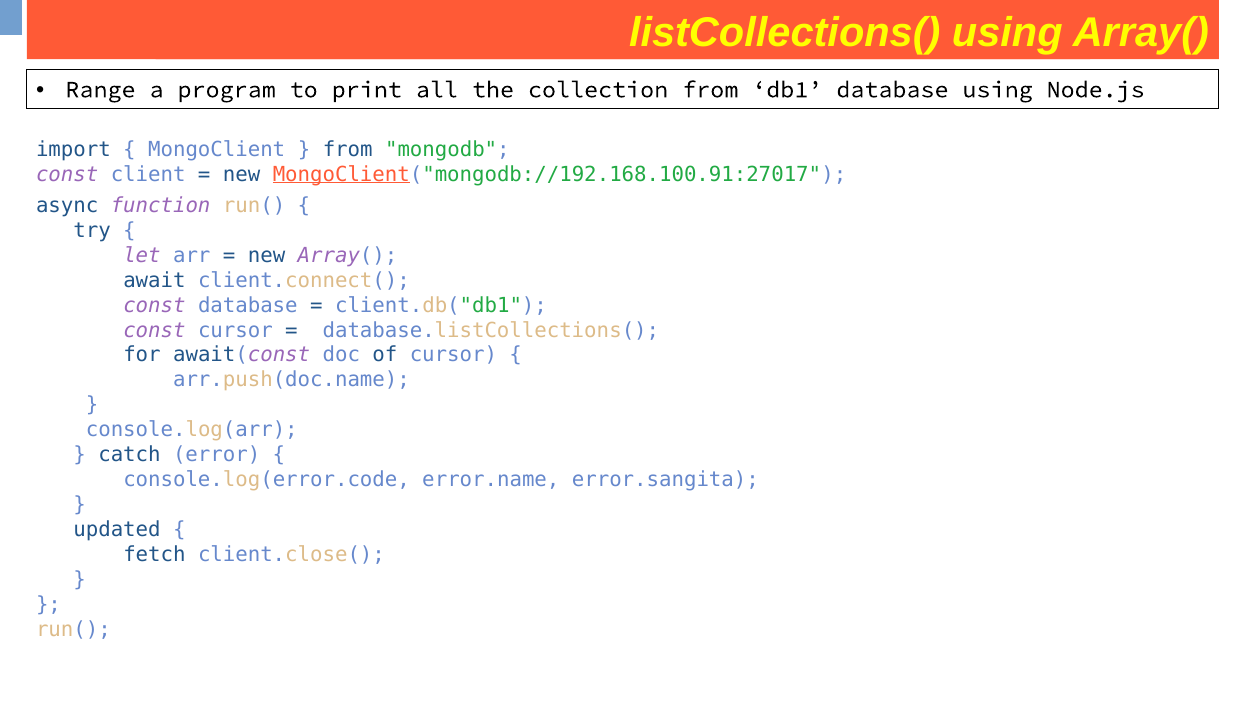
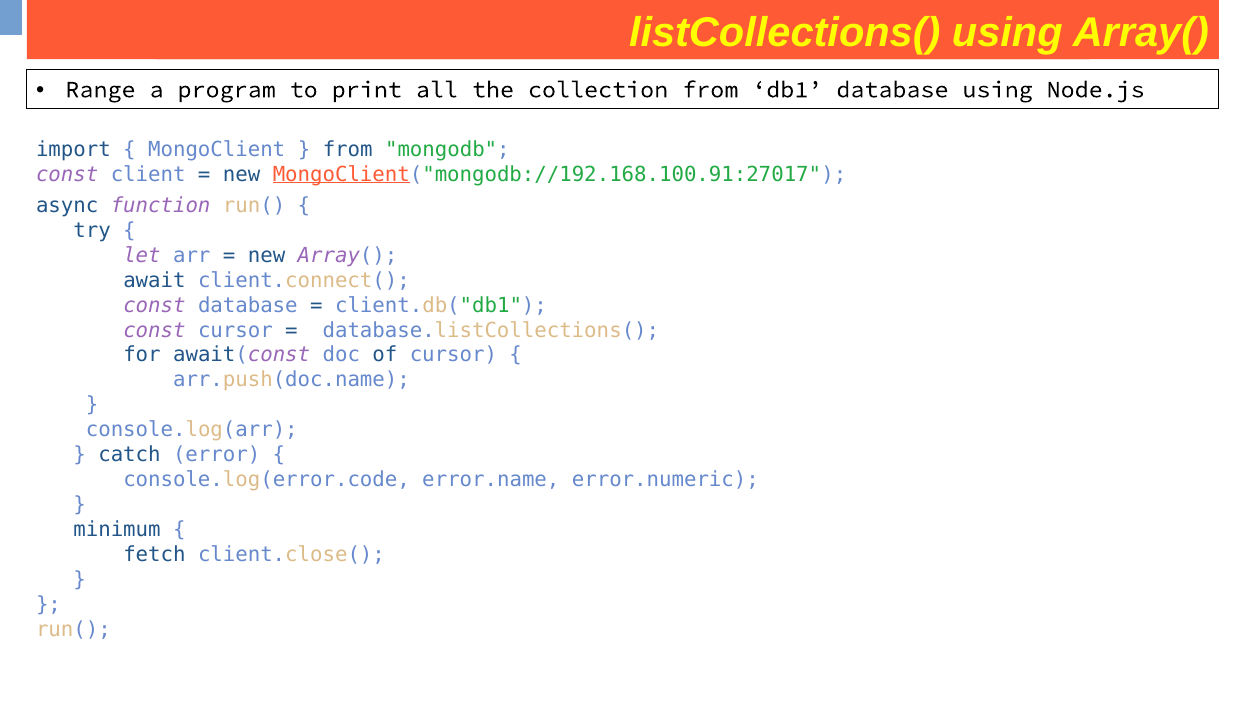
error.sangita: error.sangita -> error.numeric
updated: updated -> minimum
